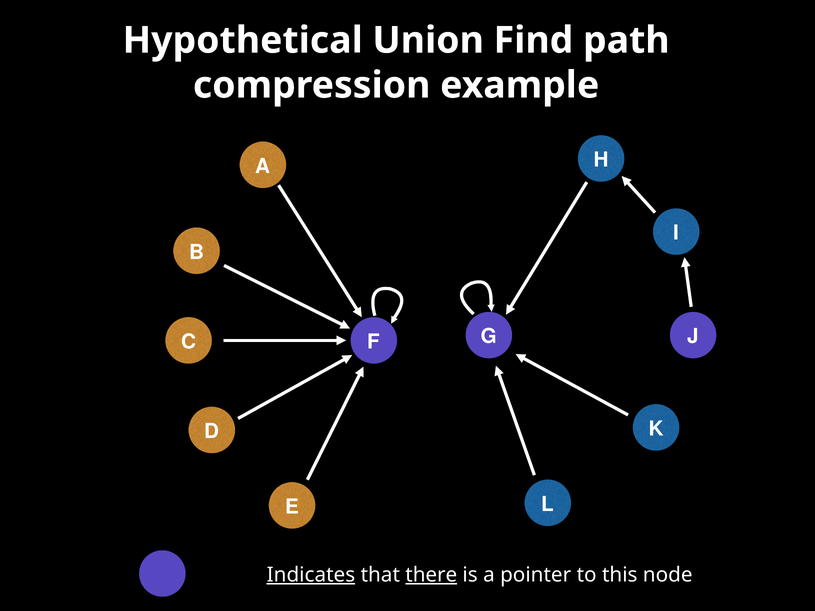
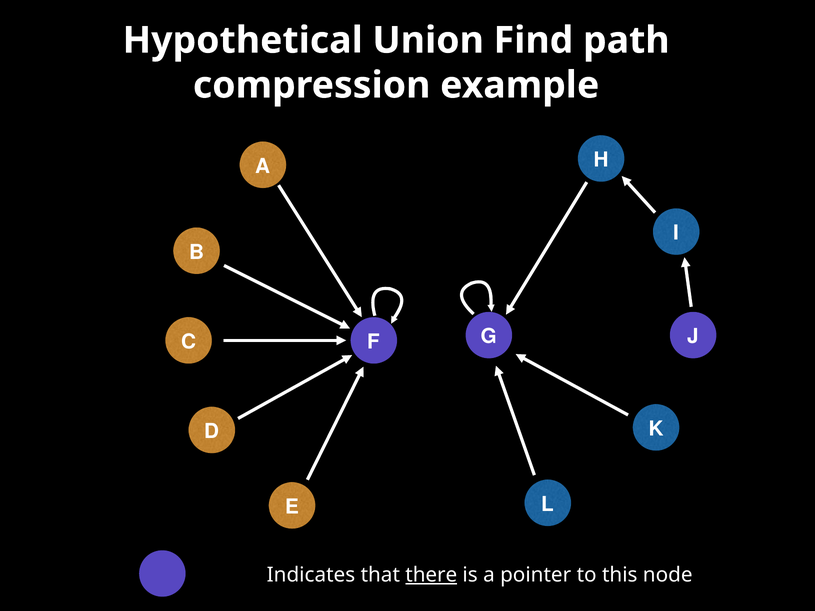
Indicates underline: present -> none
